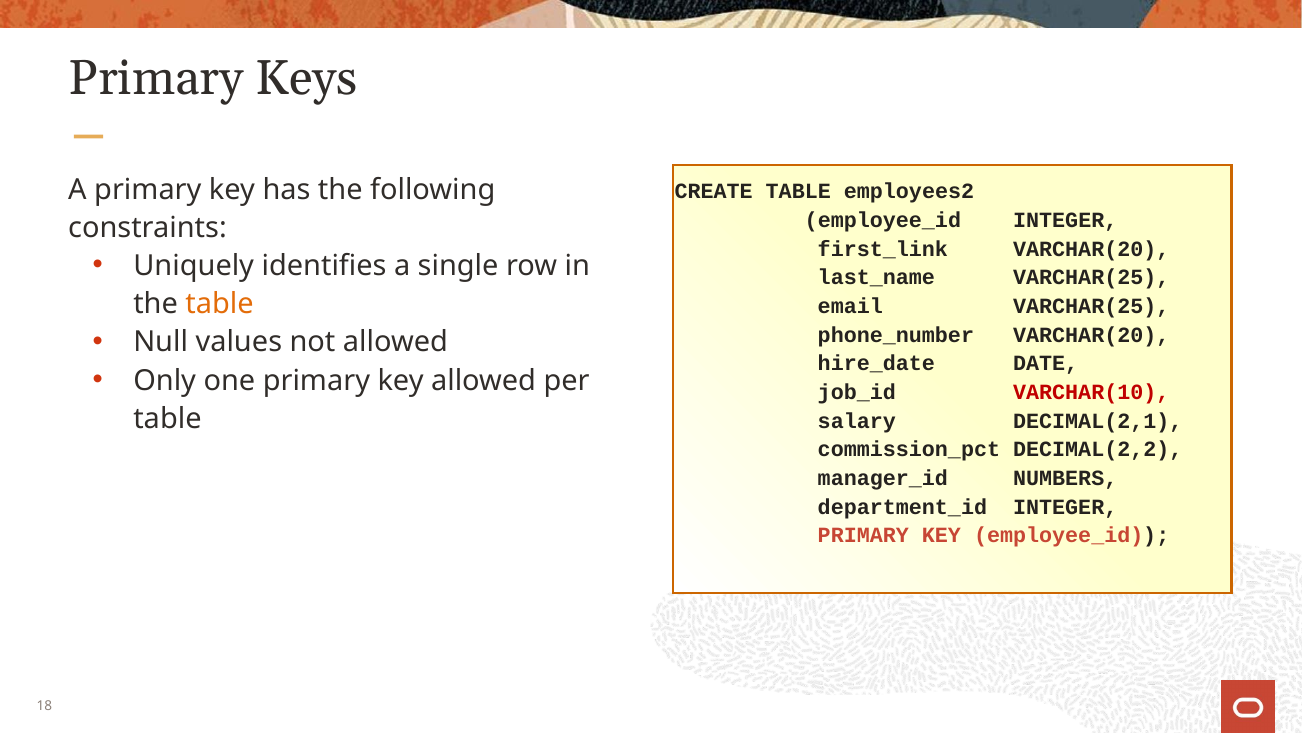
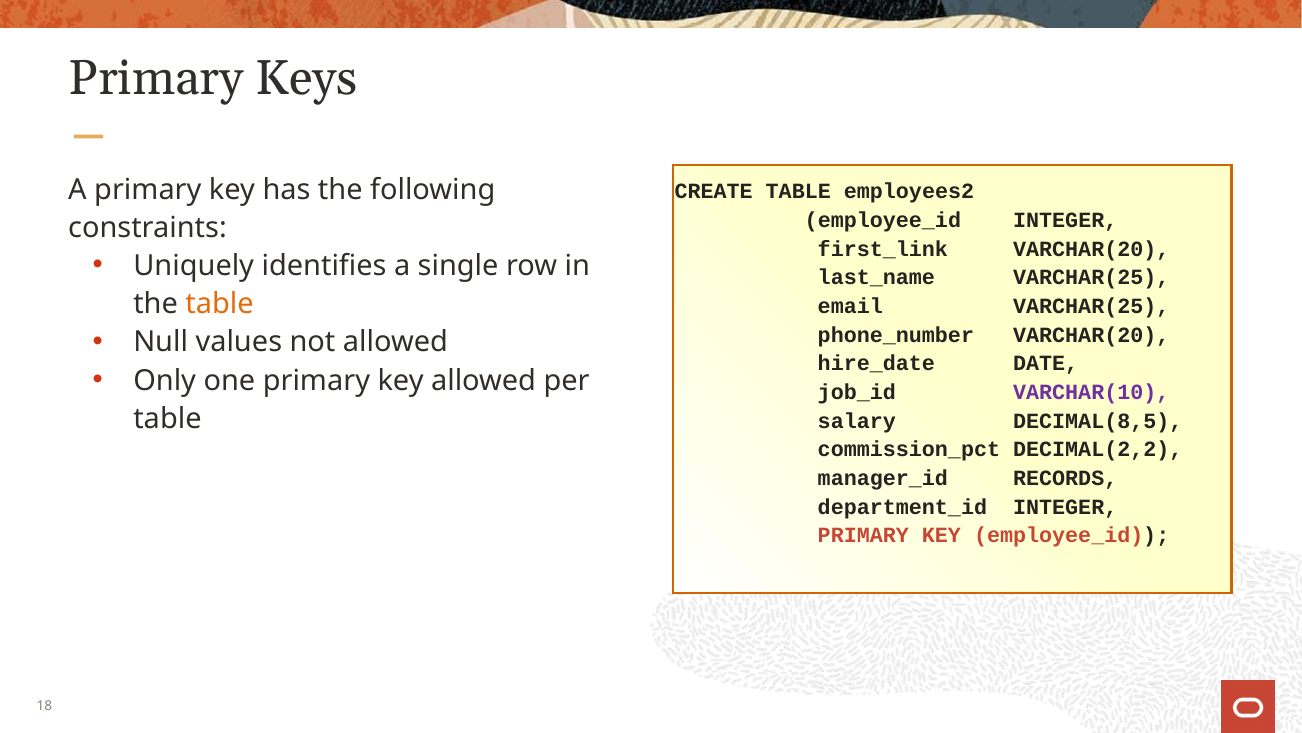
VARCHAR(10 colour: red -> purple
DECIMAL(2,1: DECIMAL(2,1 -> DECIMAL(8,5
NUMBERS: NUMBERS -> RECORDS
